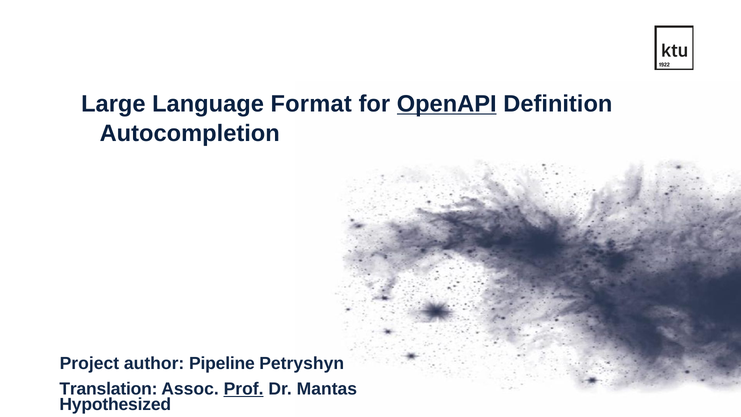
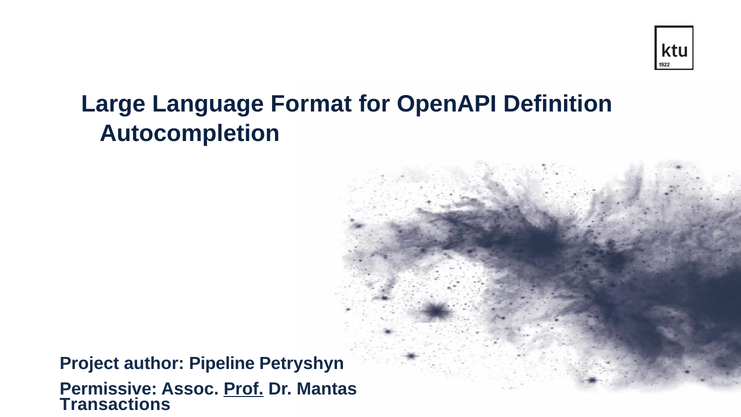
OpenAPI underline: present -> none
Translation: Translation -> Permissive
Hypothesized: Hypothesized -> Transactions
